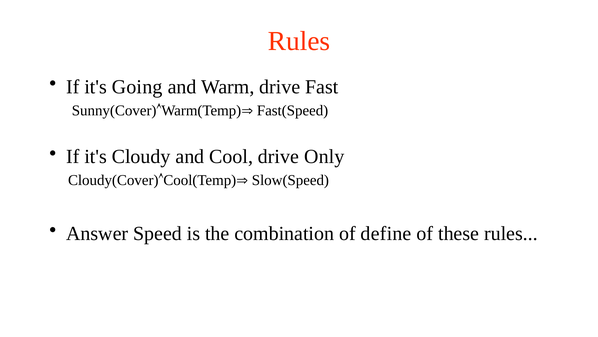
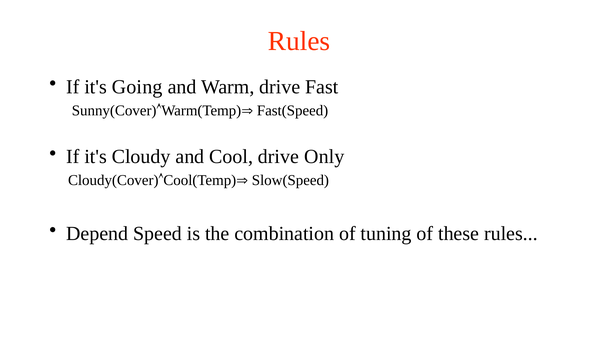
Answer: Answer -> Depend
define: define -> tuning
